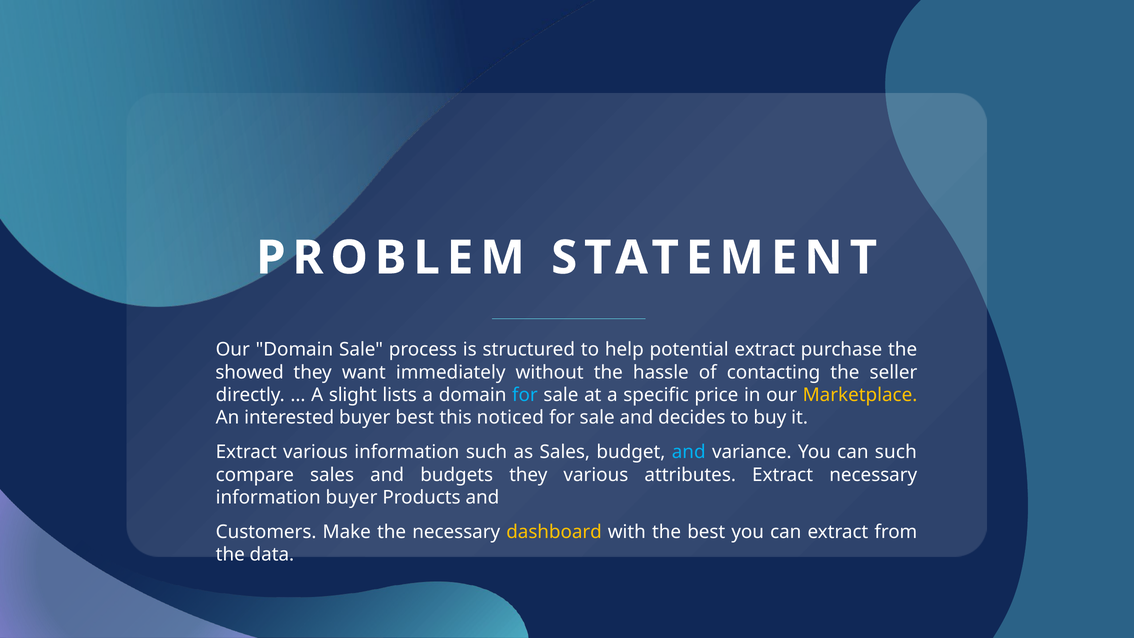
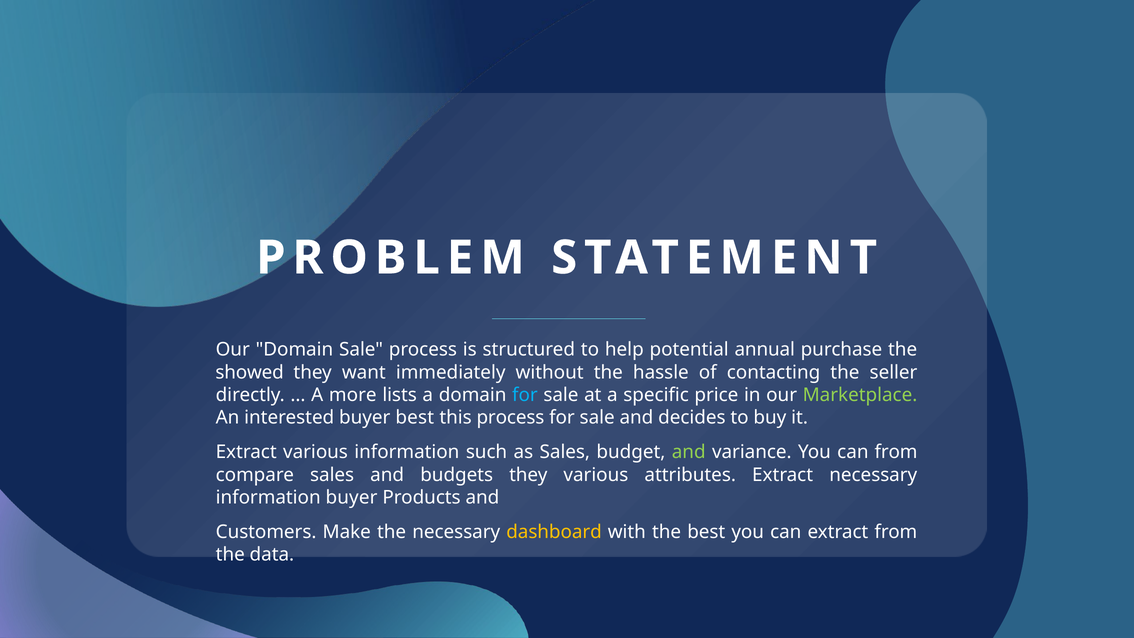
potential extract: extract -> annual
slight: slight -> more
Marketplace colour: yellow -> light green
this noticed: noticed -> process
and at (689, 452) colour: light blue -> light green
can such: such -> from
